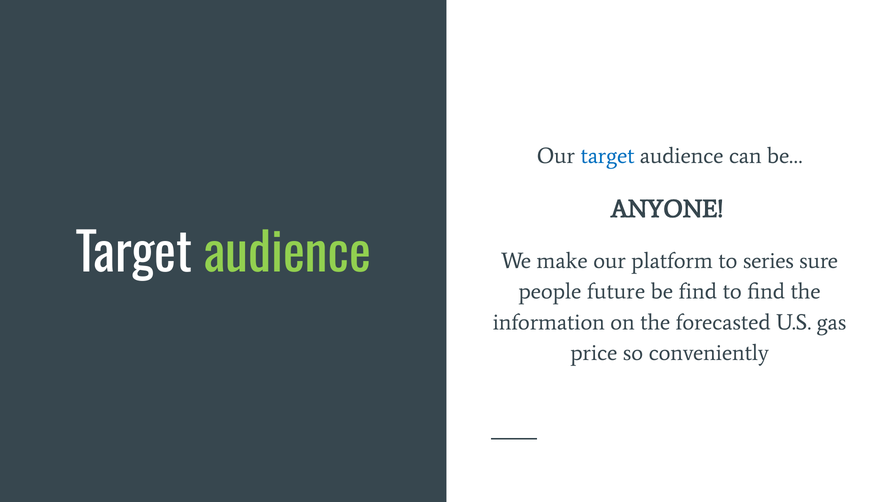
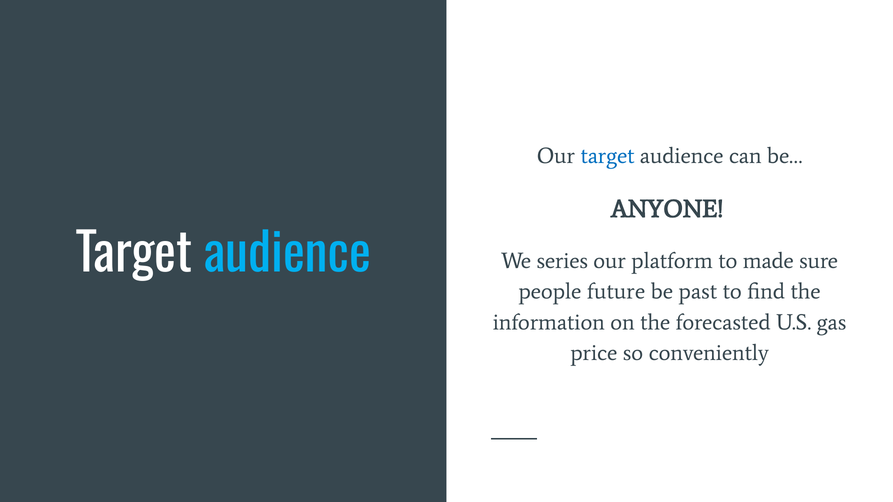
audience at (288, 255) colour: light green -> light blue
make: make -> series
series: series -> made
be find: find -> past
